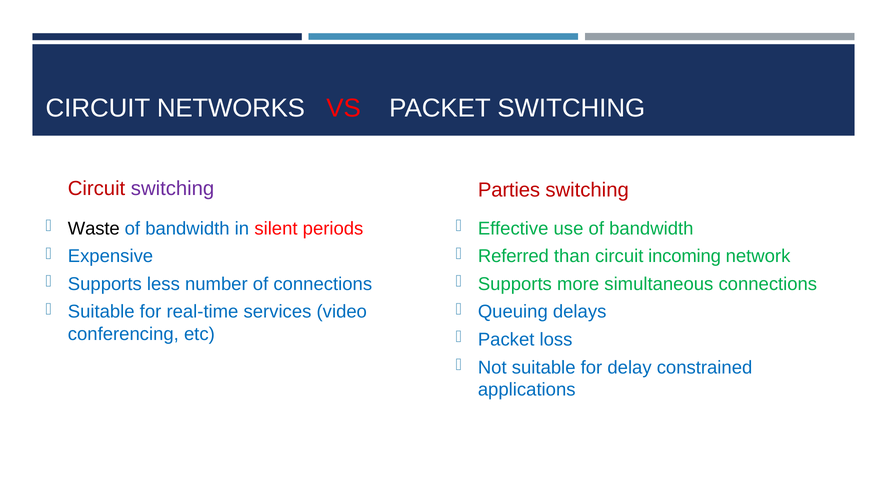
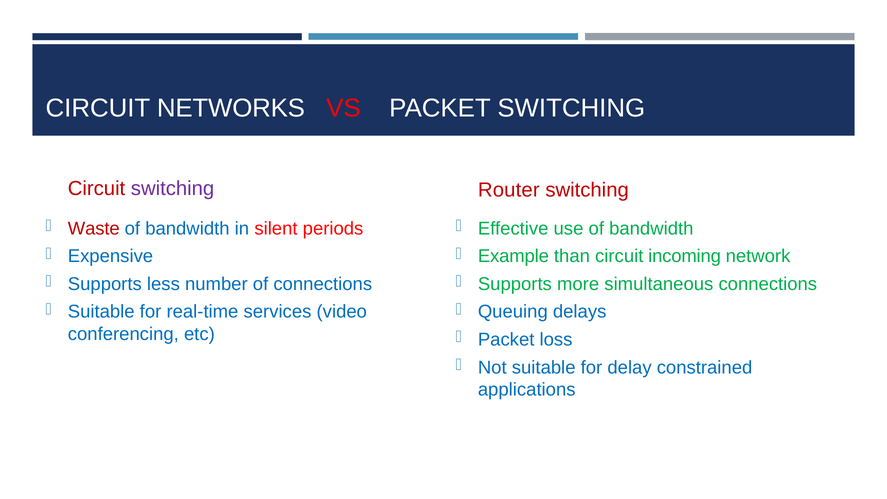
Parties: Parties -> Router
Waste colour: black -> red
Referred: Referred -> Example
